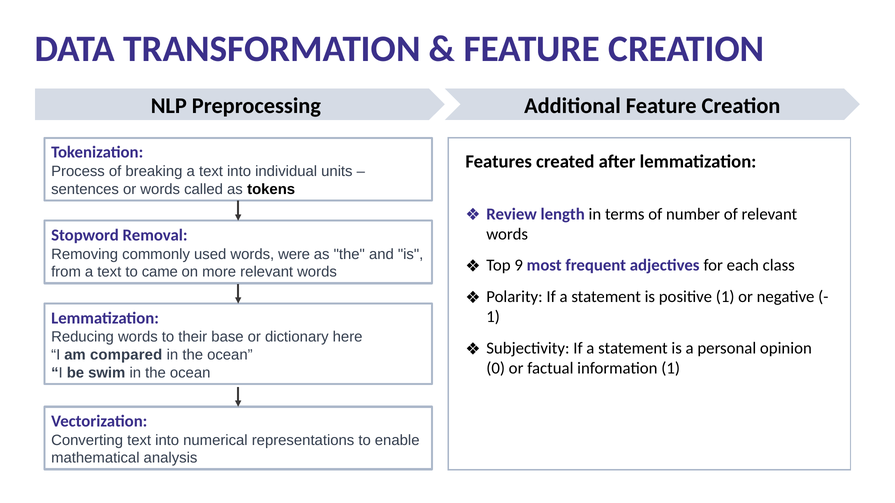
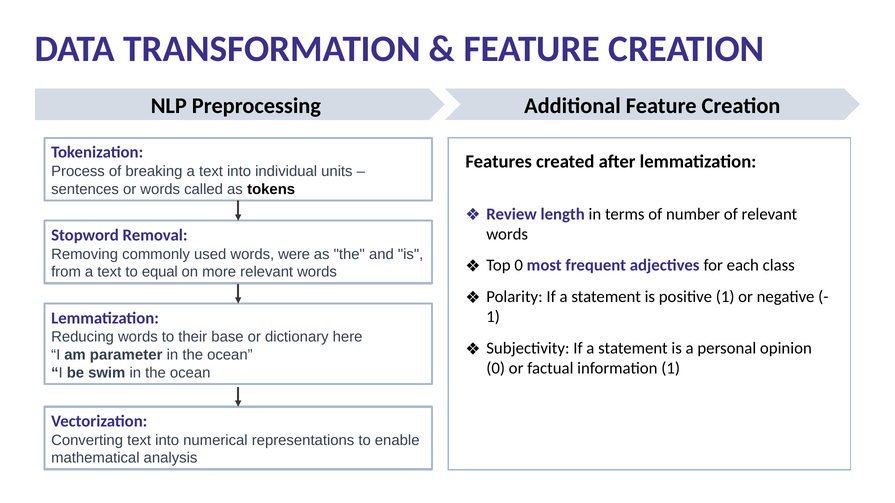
Top 9: 9 -> 0
came: came -> equal
compared: compared -> parameter
